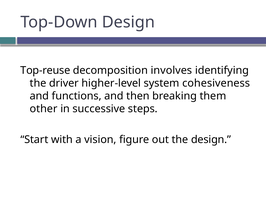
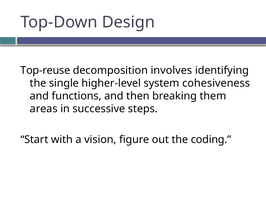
driver: driver -> single
other: other -> areas
the design: design -> coding
